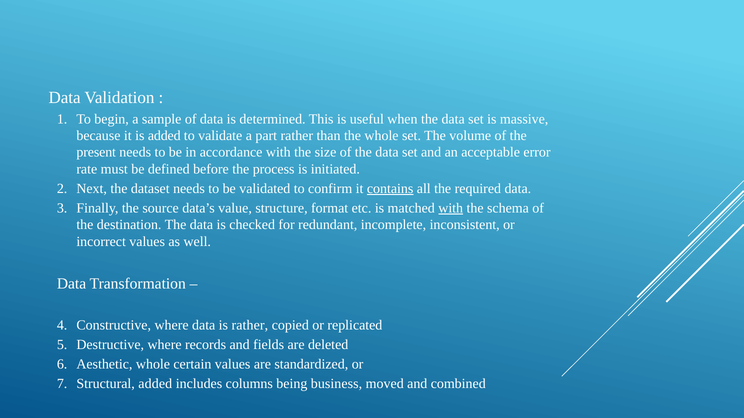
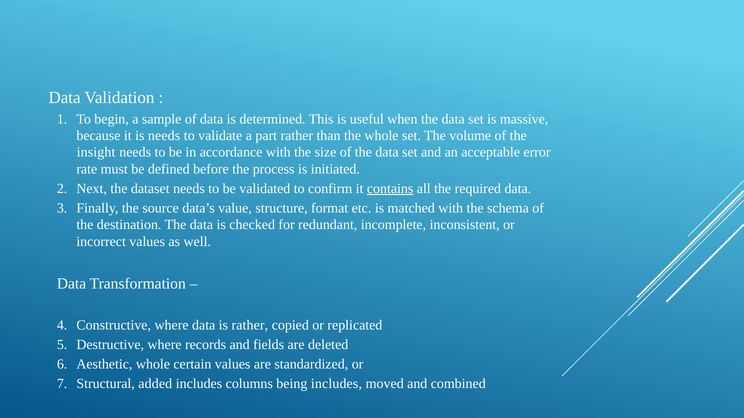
is added: added -> needs
present: present -> insight
with at (451, 208) underline: present -> none
being business: business -> includes
